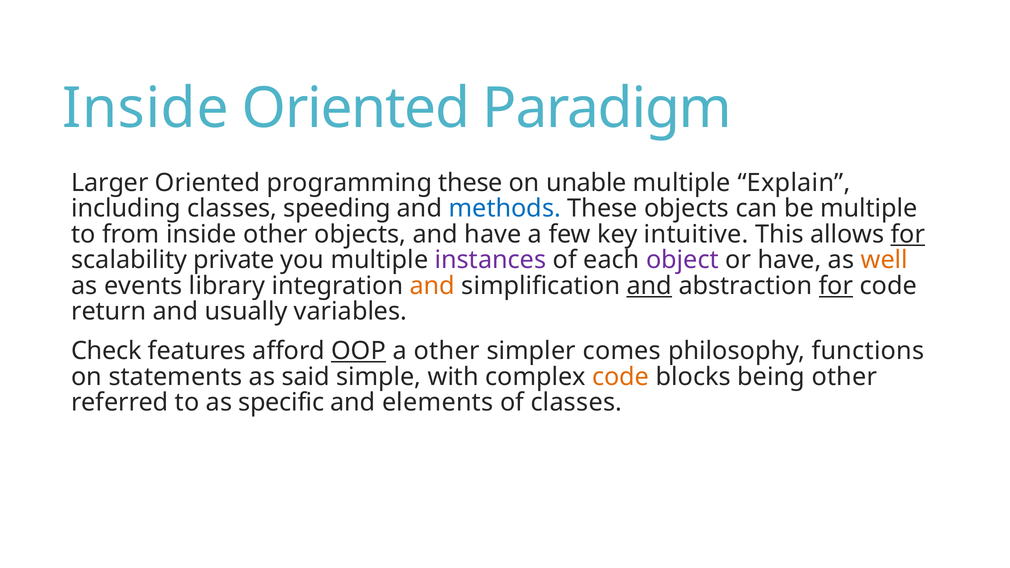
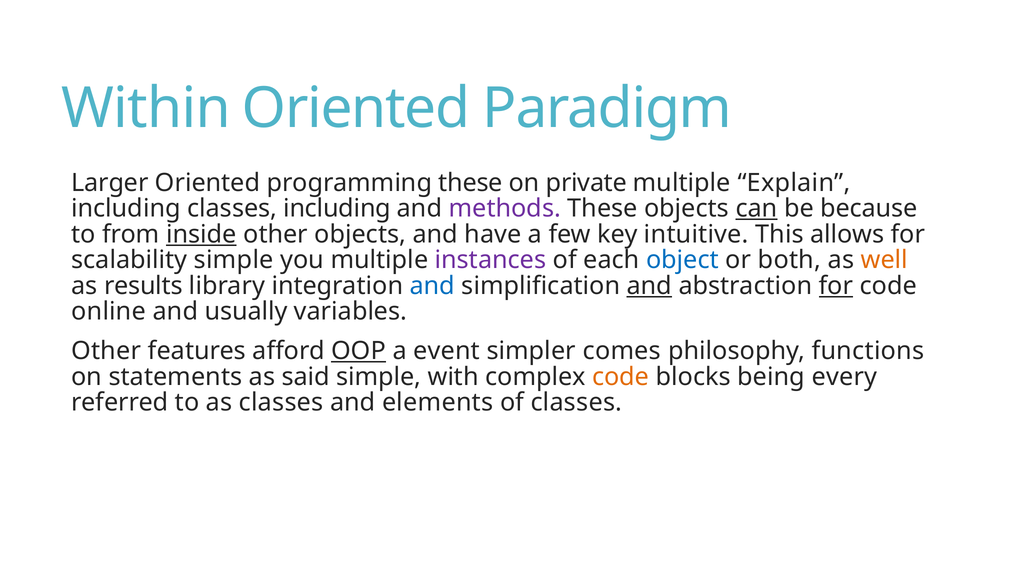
Inside at (146, 109): Inside -> Within
unable: unable -> private
classes speeding: speeding -> including
methods colour: blue -> purple
can underline: none -> present
be multiple: multiple -> because
inside at (201, 234) underline: none -> present
for at (908, 234) underline: present -> none
scalability private: private -> simple
object colour: purple -> blue
or have: have -> both
events: events -> results
and at (432, 286) colour: orange -> blue
return: return -> online
Check at (106, 351): Check -> Other
a other: other -> event
being other: other -> every
as specific: specific -> classes
